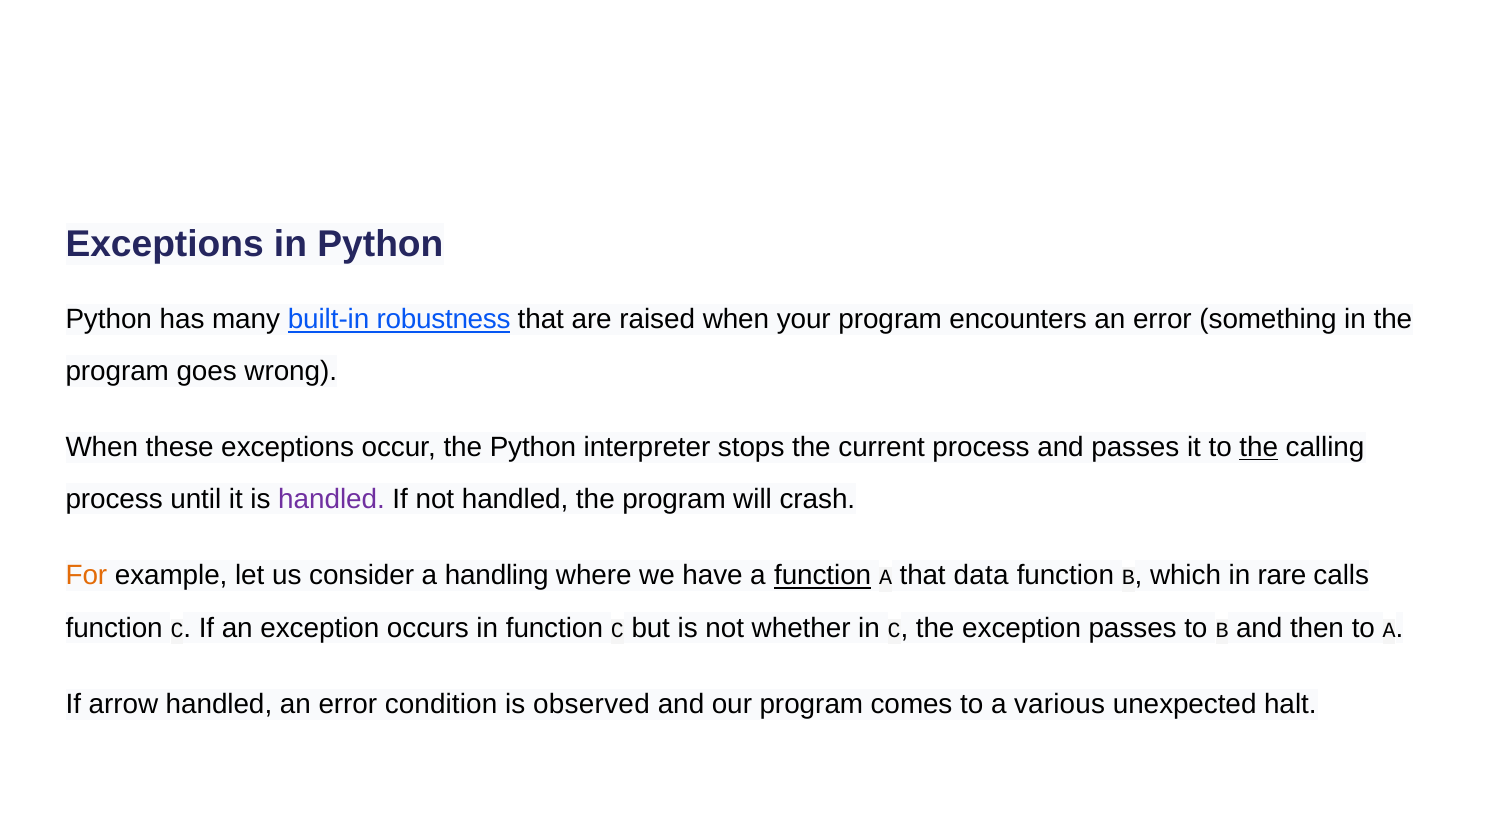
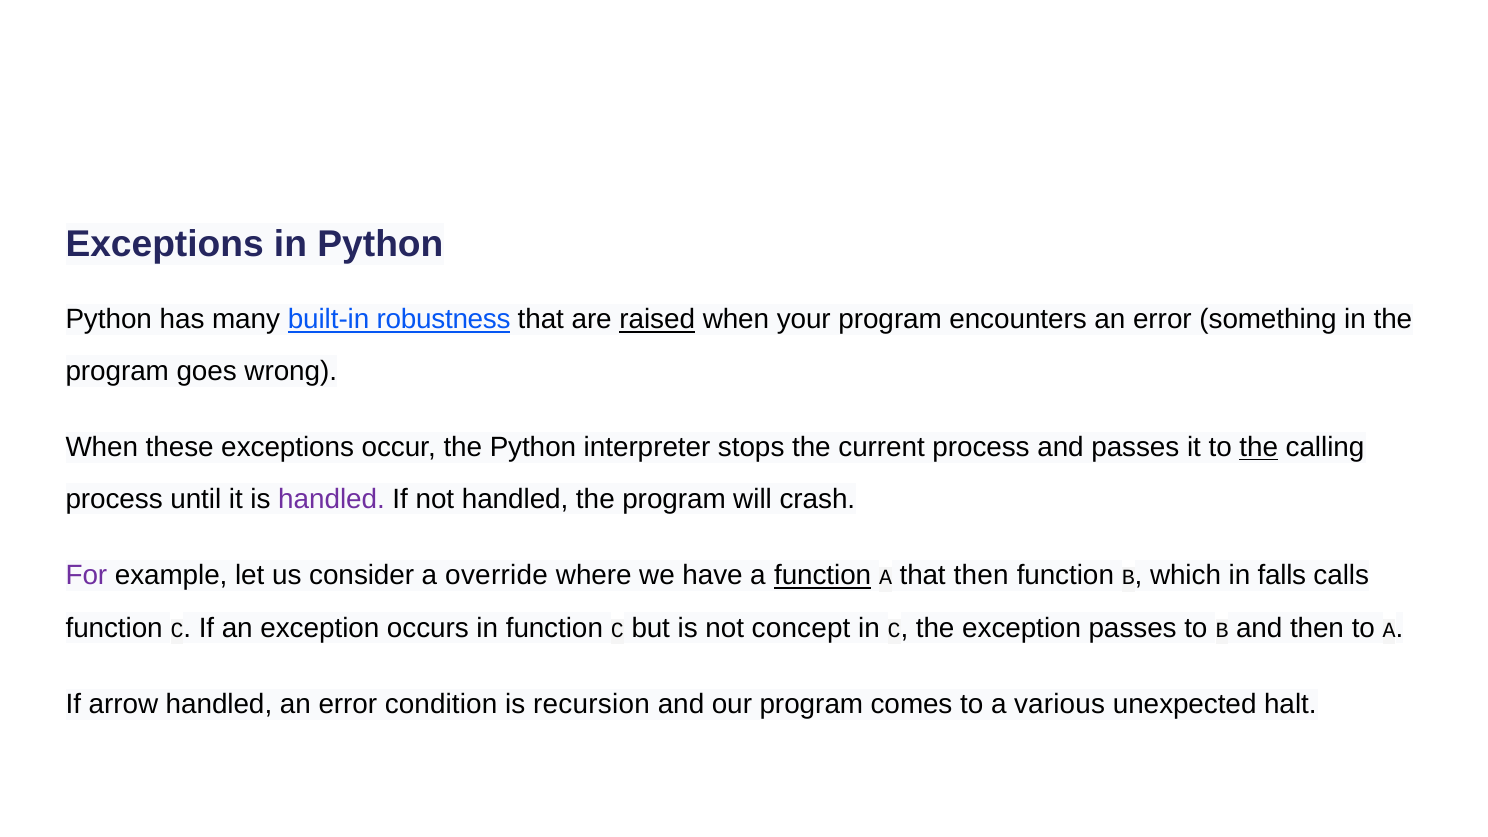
raised underline: none -> present
For colour: orange -> purple
handling: handling -> override
that data: data -> then
rare: rare -> falls
whether: whether -> concept
observed: observed -> recursion
